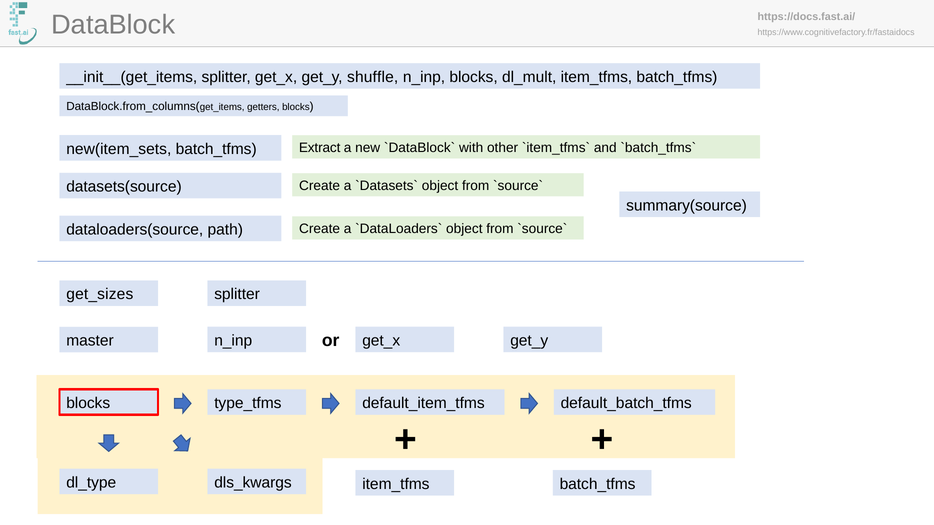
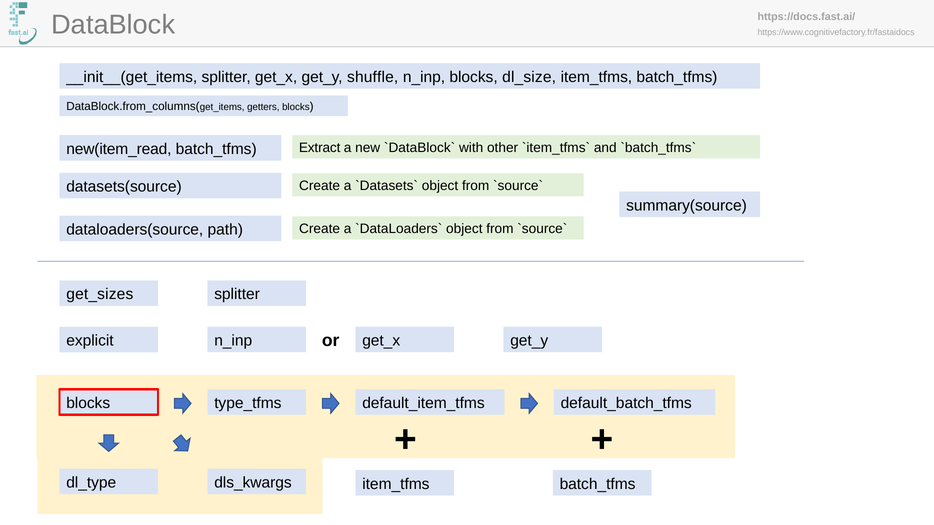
dl_mult: dl_mult -> dl_size
new(item_sets: new(item_sets -> new(item_read
master: master -> explicit
